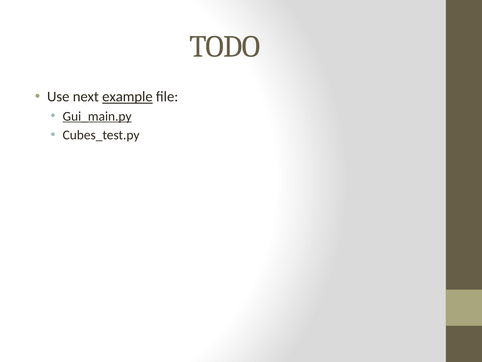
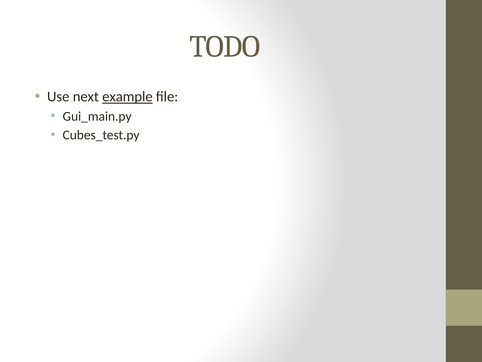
Gui_main.py underline: present -> none
